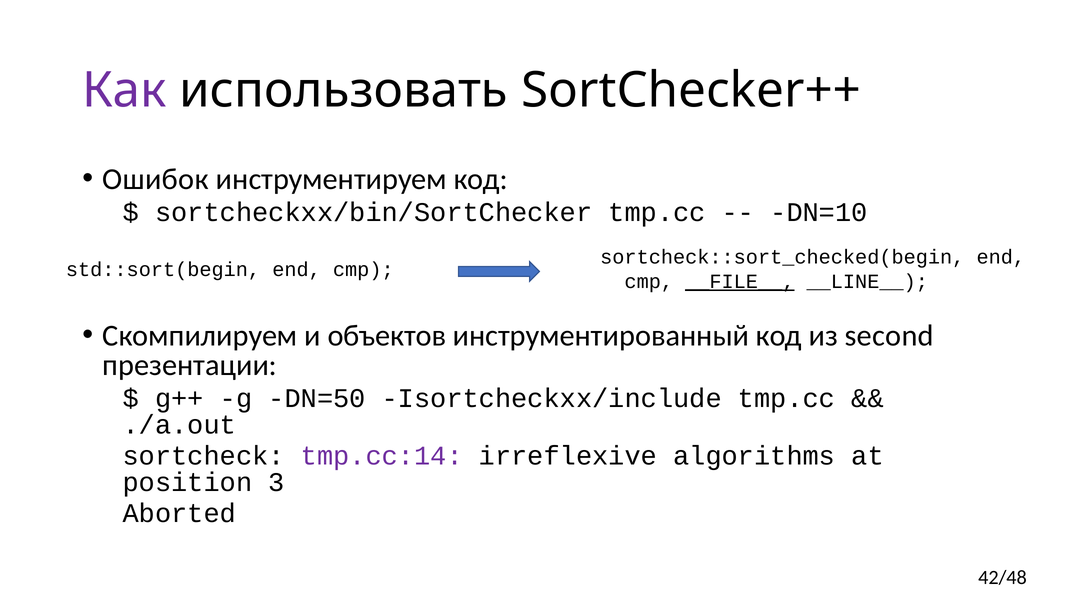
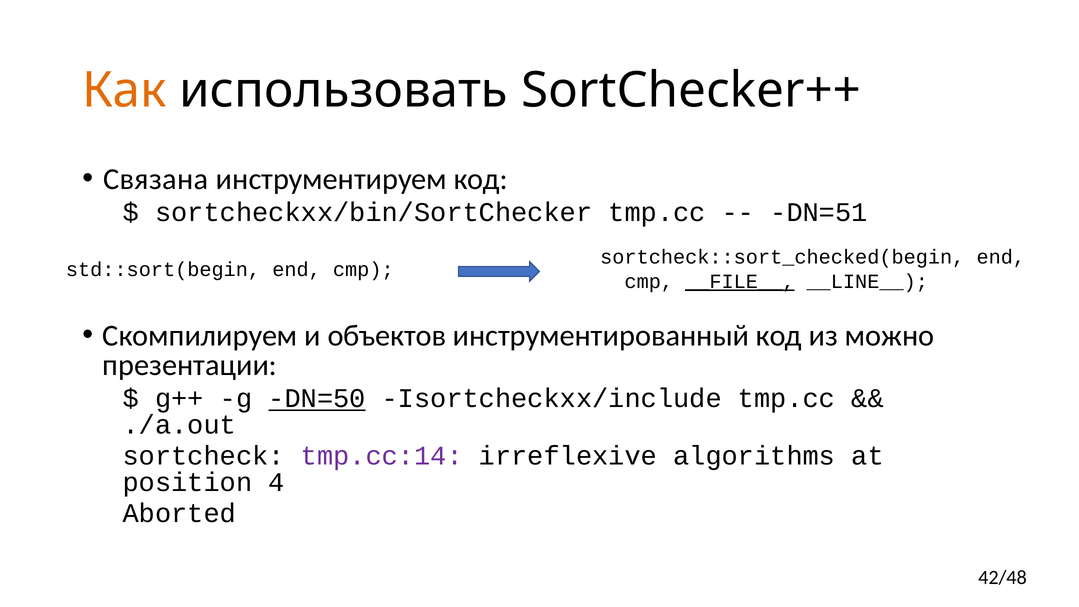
Как colour: purple -> orange
Ошибок: Ошибок -> Связана
DN=10: DN=10 -> DN=51
second: second -> можно
DN=50 underline: none -> present
3: 3 -> 4
